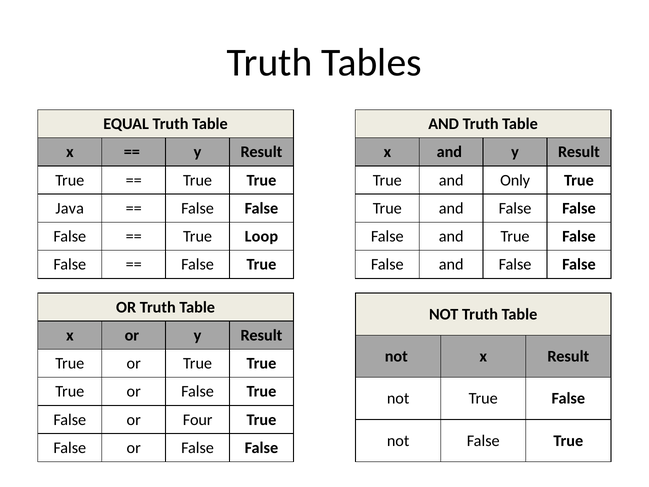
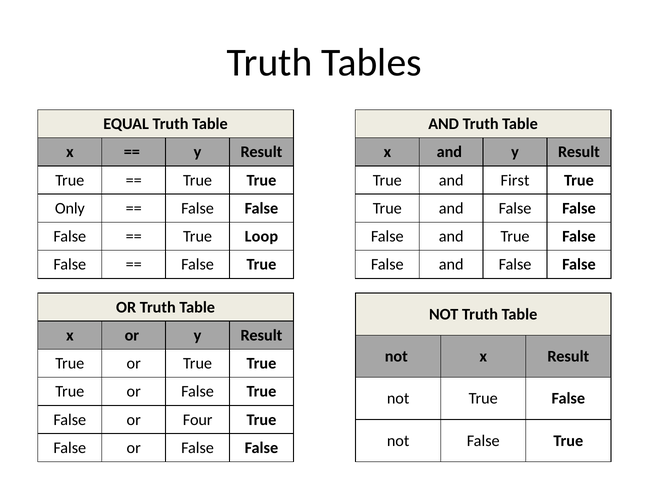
Only: Only -> First
Java: Java -> Only
